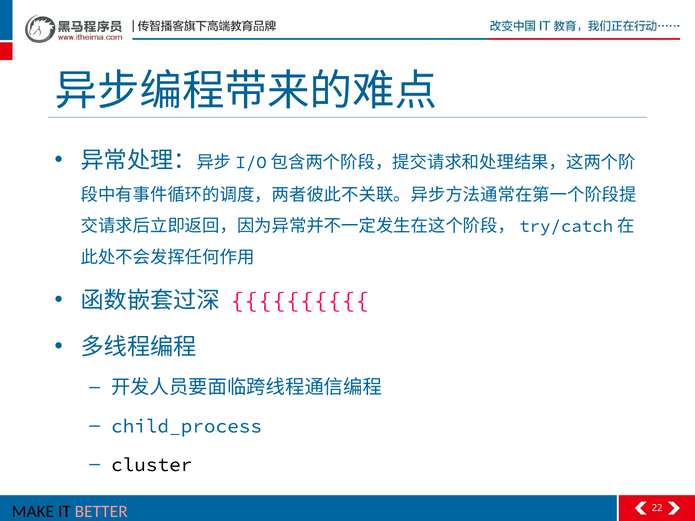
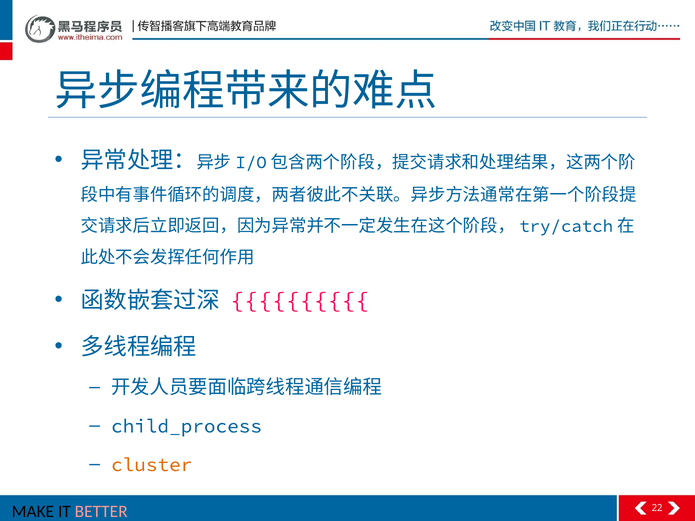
cluster colour: black -> orange
